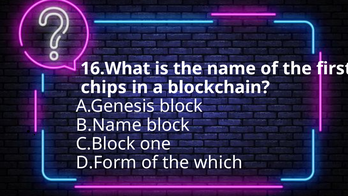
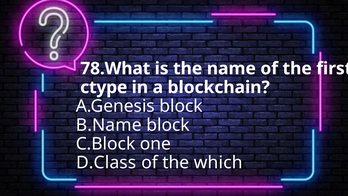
16.What: 16.What -> 78.What
chips: chips -> ctype
D.Form: D.Form -> D.Class
